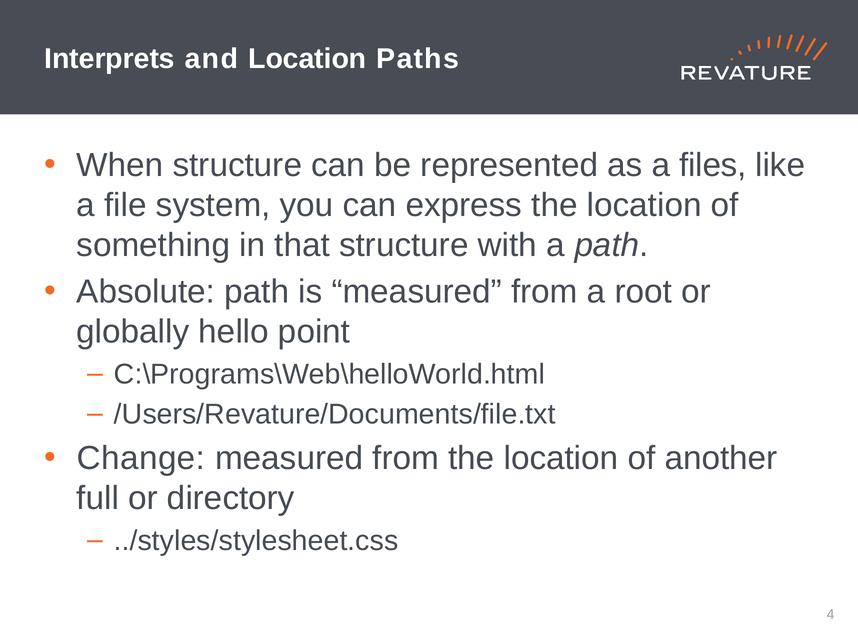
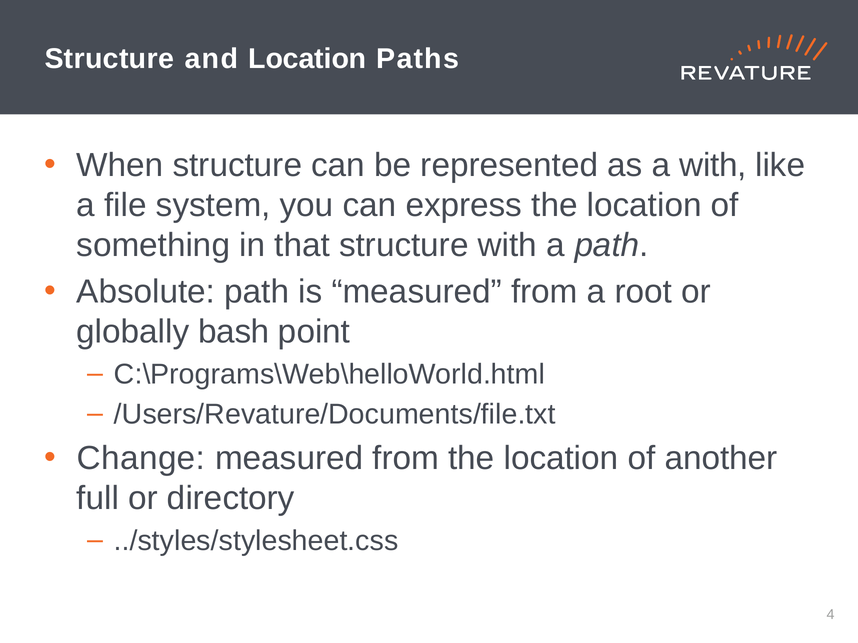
Interprets at (110, 59): Interprets -> Structure
a files: files -> with
hello: hello -> bash
